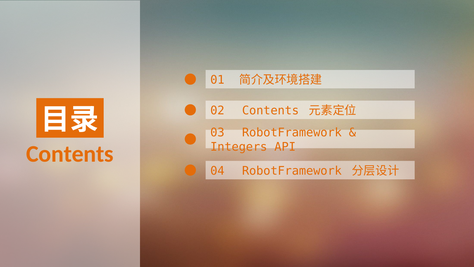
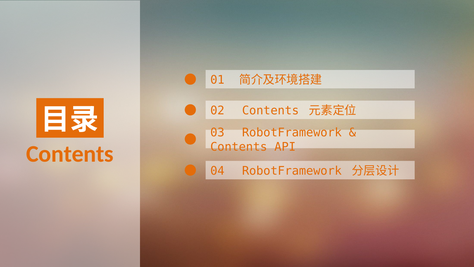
Integers at (239, 147): Integers -> Contents
